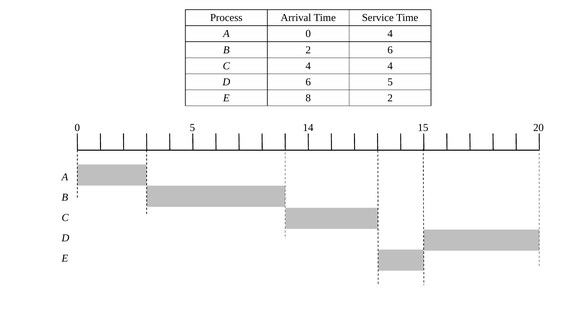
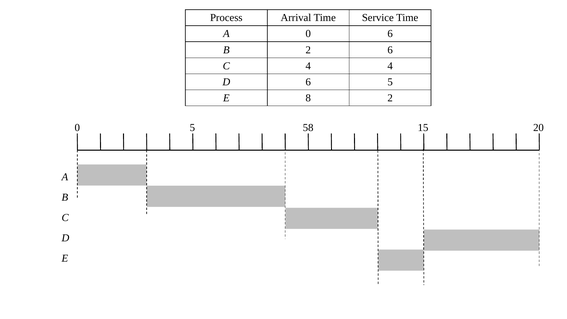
0 4: 4 -> 6
14: 14 -> 58
